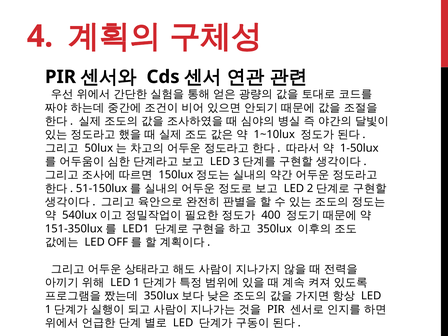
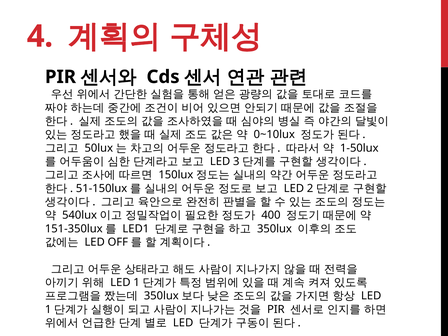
1~10lux: 1~10lux -> 0~10lux
